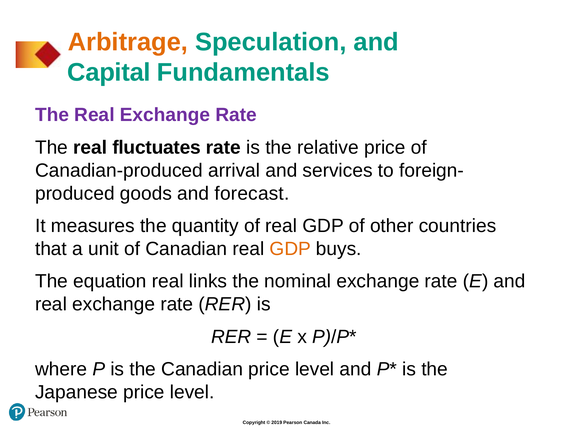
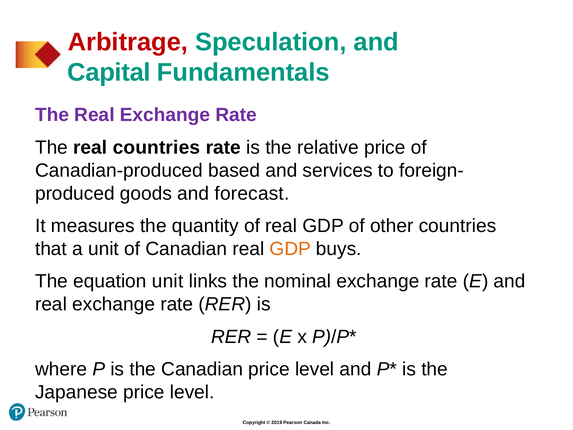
Arbitrage colour: orange -> red
real fluctuates: fluctuates -> countries
arrival: arrival -> based
equation real: real -> unit
